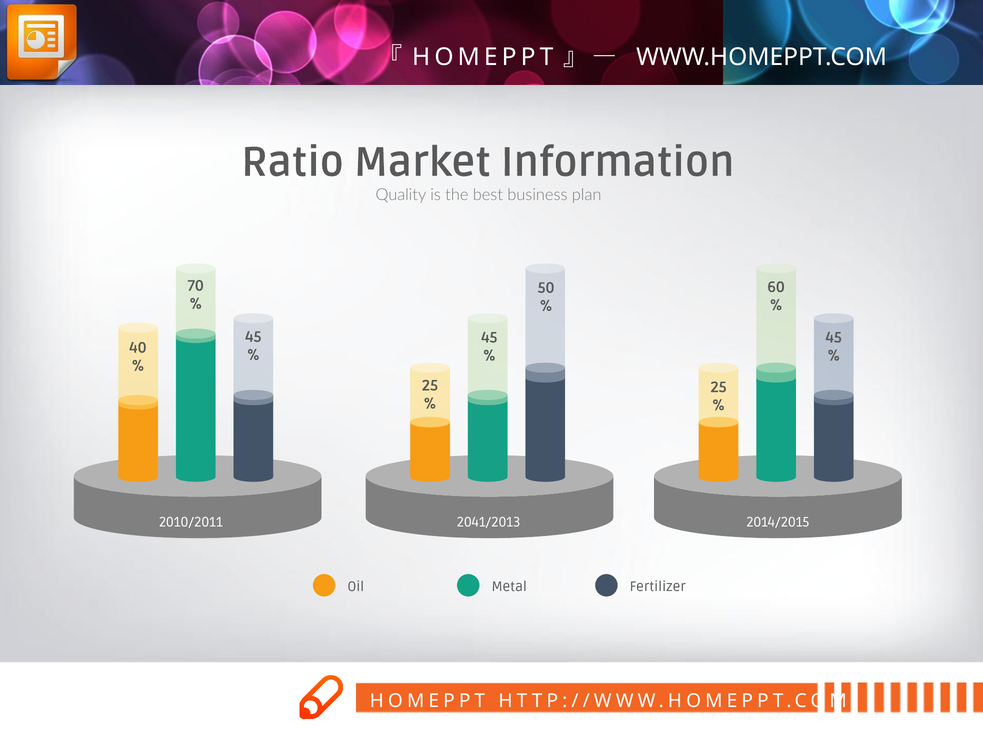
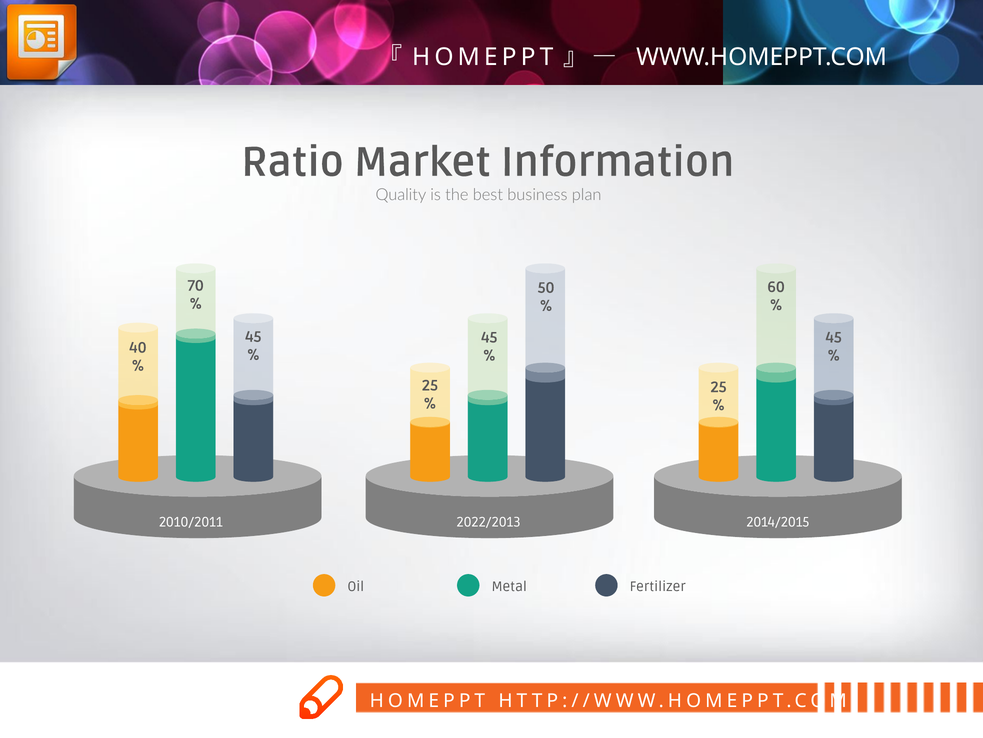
2041/2013: 2041/2013 -> 2022/2013
